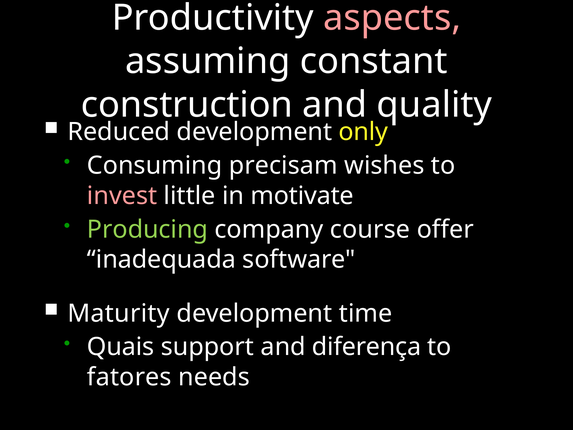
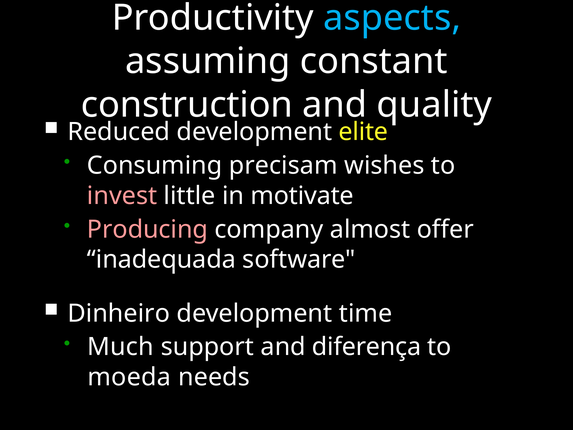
aspects colour: pink -> light blue
only: only -> elite
Producing colour: light green -> pink
course: course -> almost
Maturity: Maturity -> Dinheiro
Quais: Quais -> Much
fatores: fatores -> moeda
